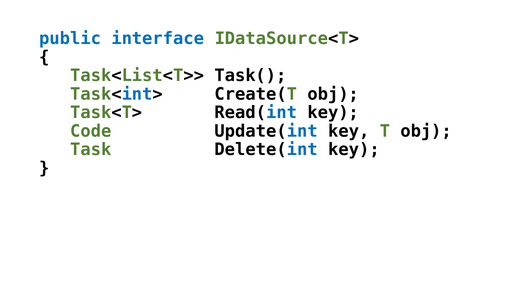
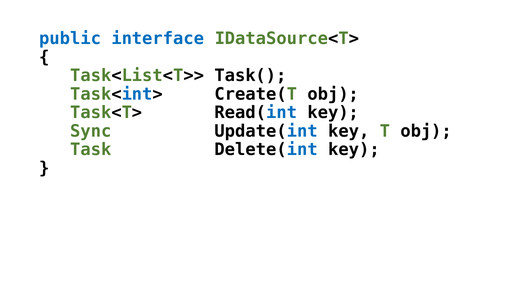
Code: Code -> Sync
